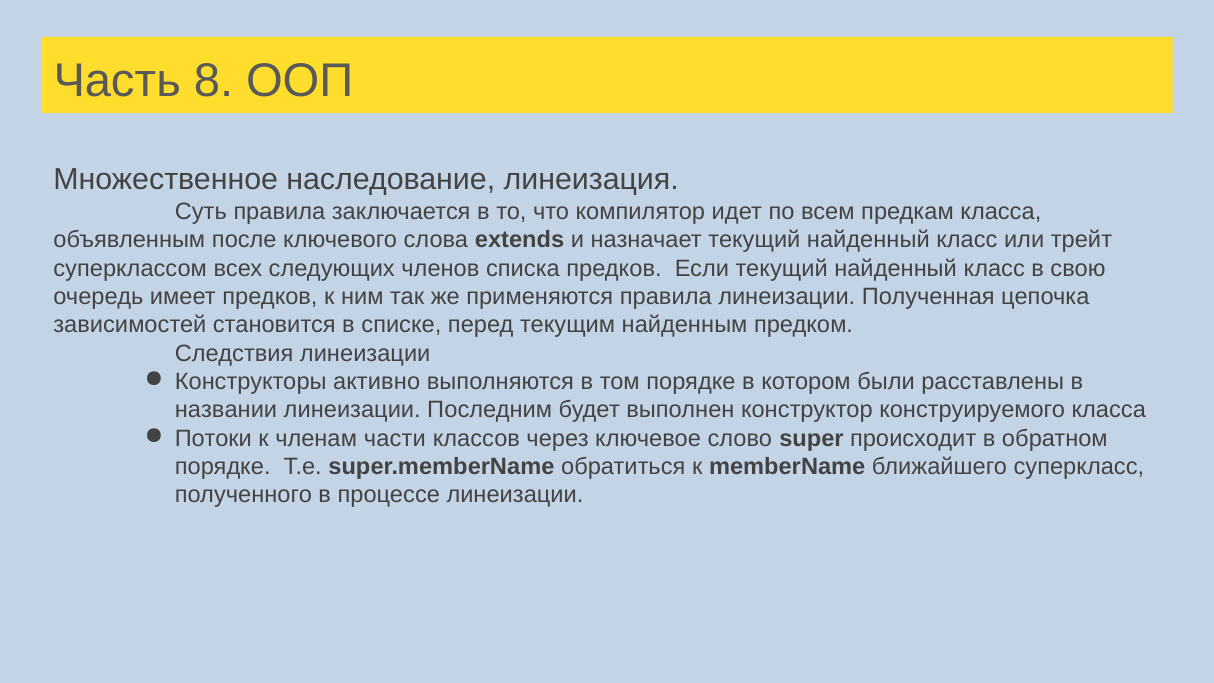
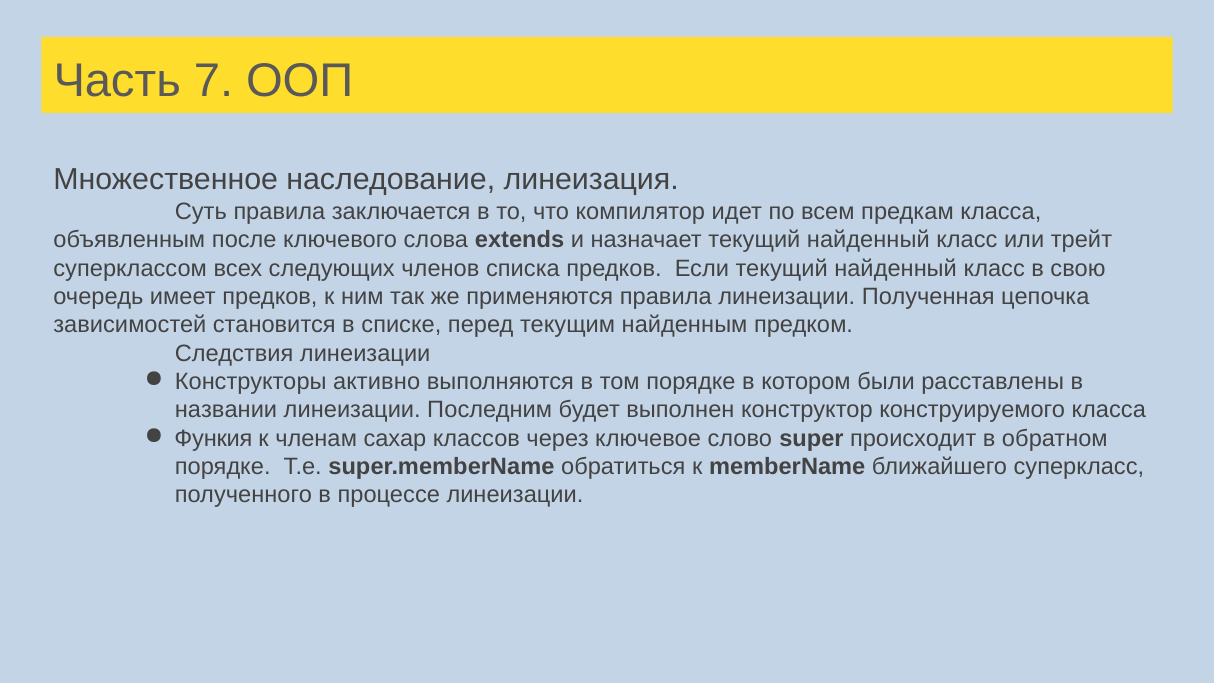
8: 8 -> 7
Потоки: Потоки -> Функия
части: части -> сахар
